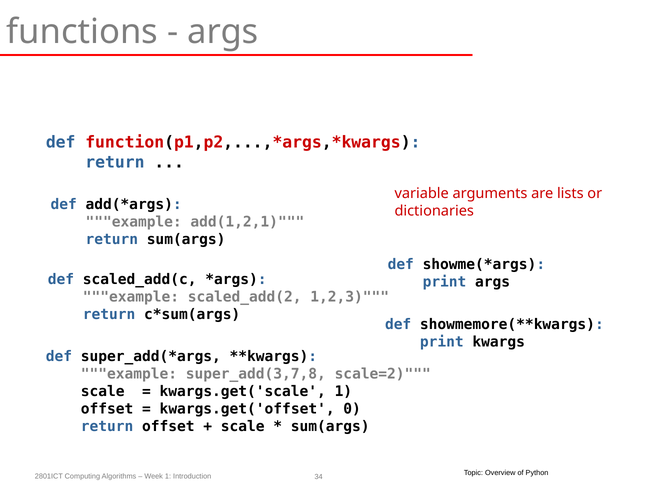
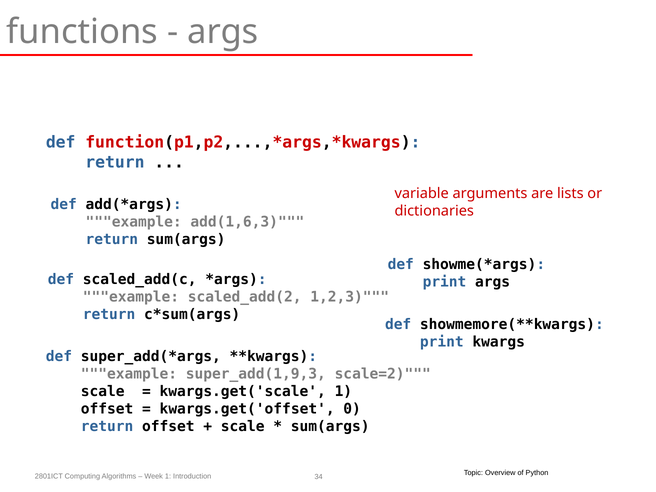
add(1,2,1: add(1,2,1 -> add(1,6,3
super_add(3,7,8: super_add(3,7,8 -> super_add(1,9,3
